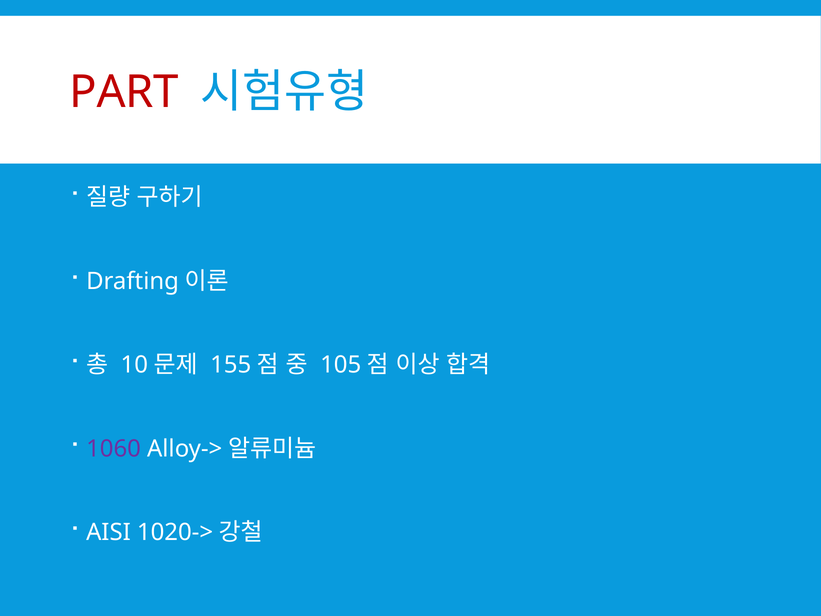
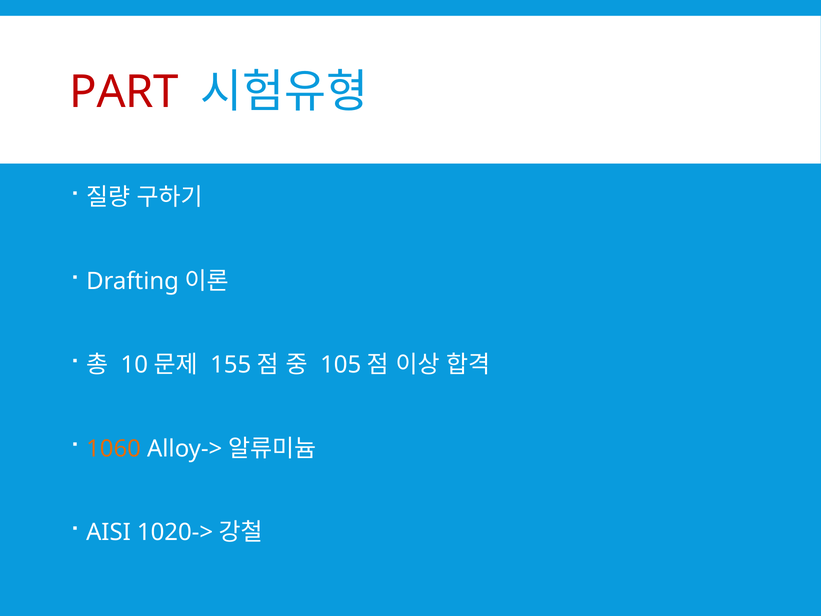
1060 colour: purple -> orange
